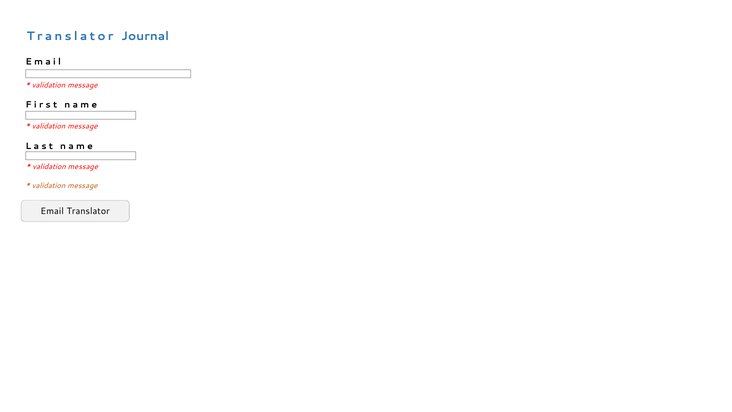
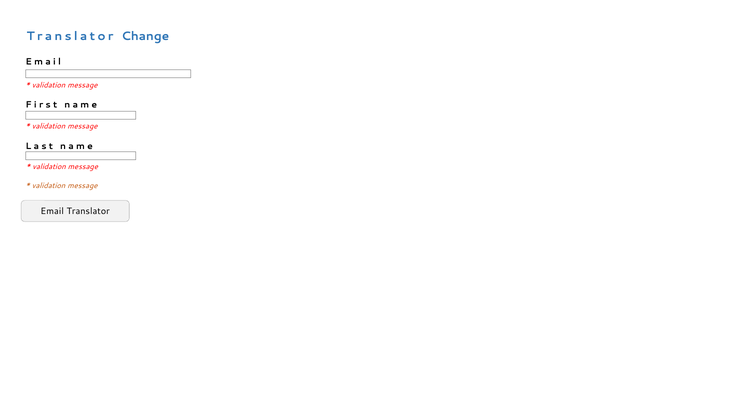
Journal: Journal -> Change
